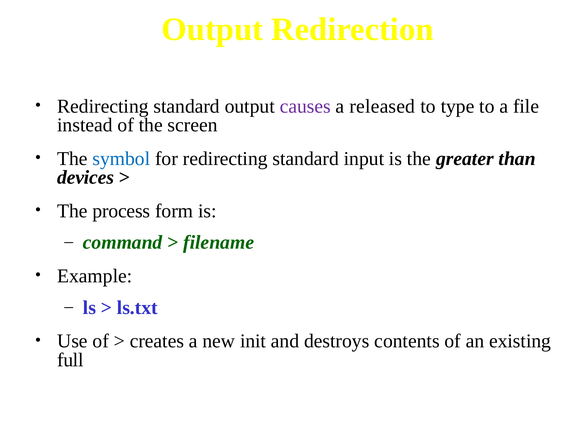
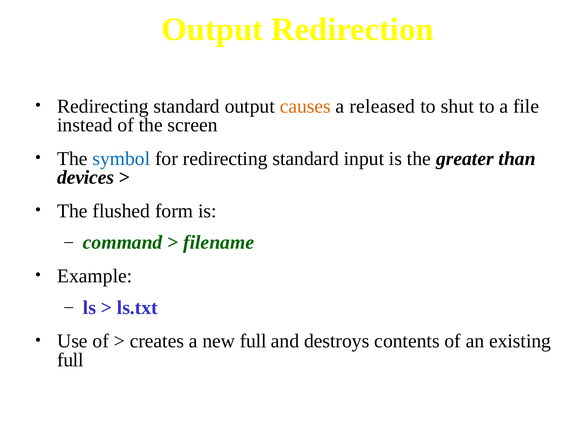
causes colour: purple -> orange
type: type -> shut
process: process -> flushed
new init: init -> full
